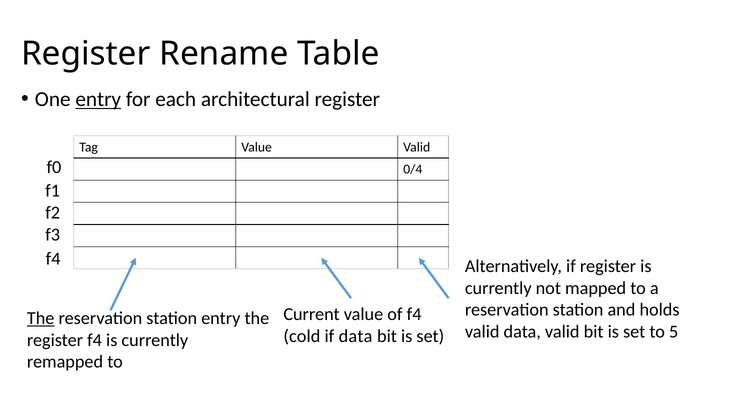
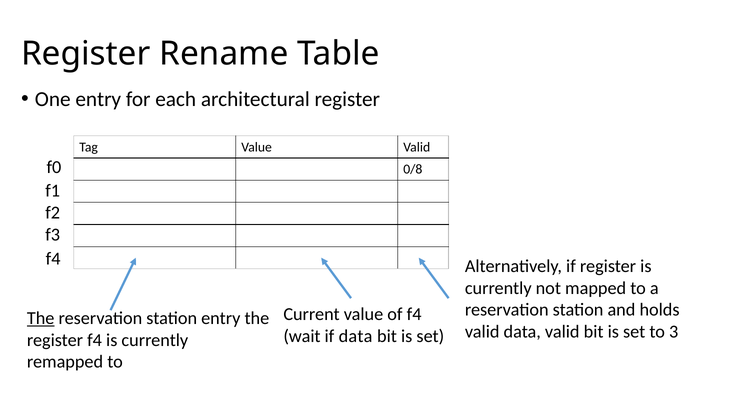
entry at (98, 99) underline: present -> none
0/4: 0/4 -> 0/8
5: 5 -> 3
cold: cold -> wait
